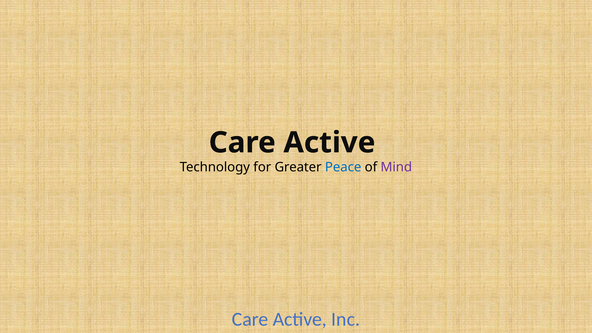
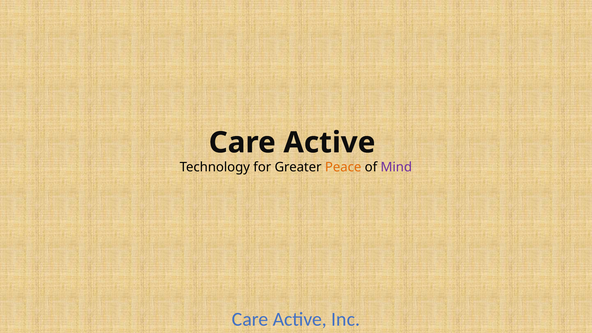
Peace colour: blue -> orange
